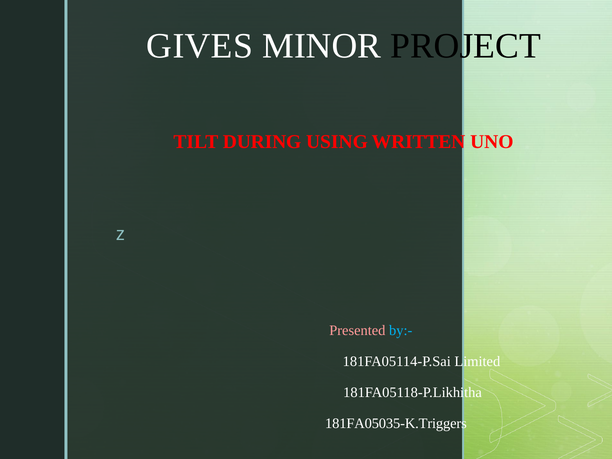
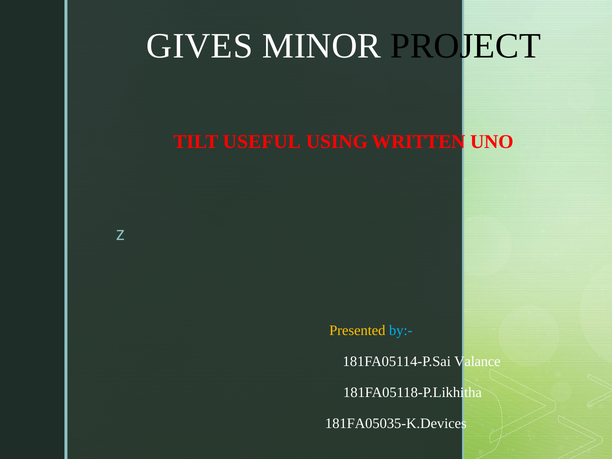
DURING: DURING -> USEFUL
Presented colour: pink -> yellow
Limited: Limited -> Valance
181FA05035-K.Triggers: 181FA05035-K.Triggers -> 181FA05035-K.Devices
